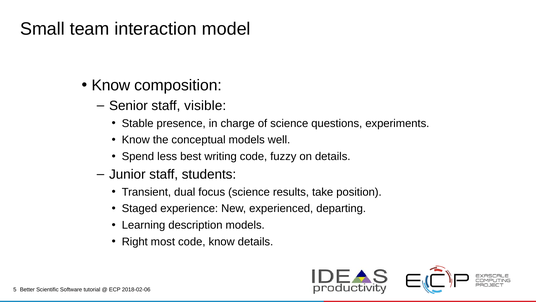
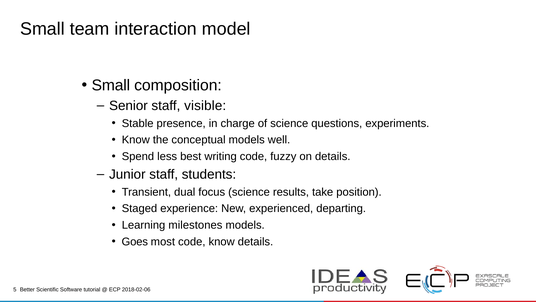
Know at (111, 85): Know -> Small
description: description -> milestones
Right: Right -> Goes
